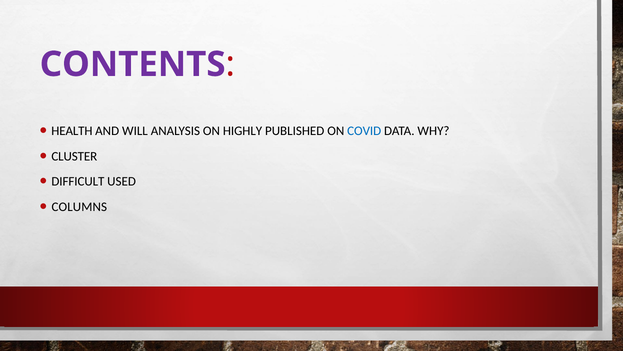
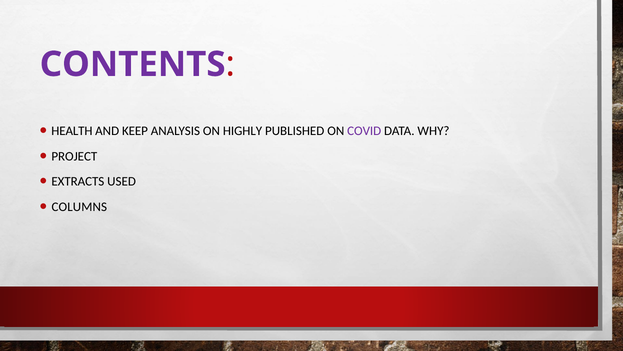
WILL: WILL -> KEEP
COVID colour: blue -> purple
CLUSTER: CLUSTER -> PROJECT
DIFFICULT: DIFFICULT -> EXTRACTS
